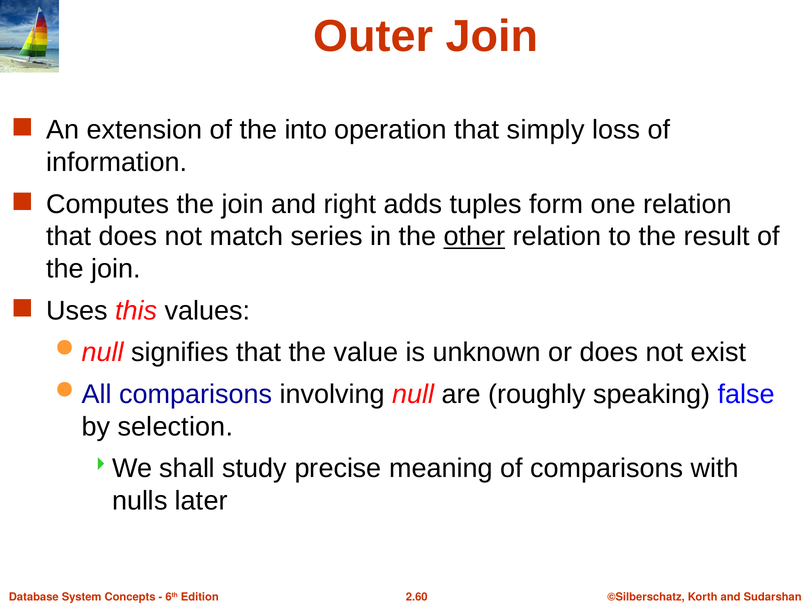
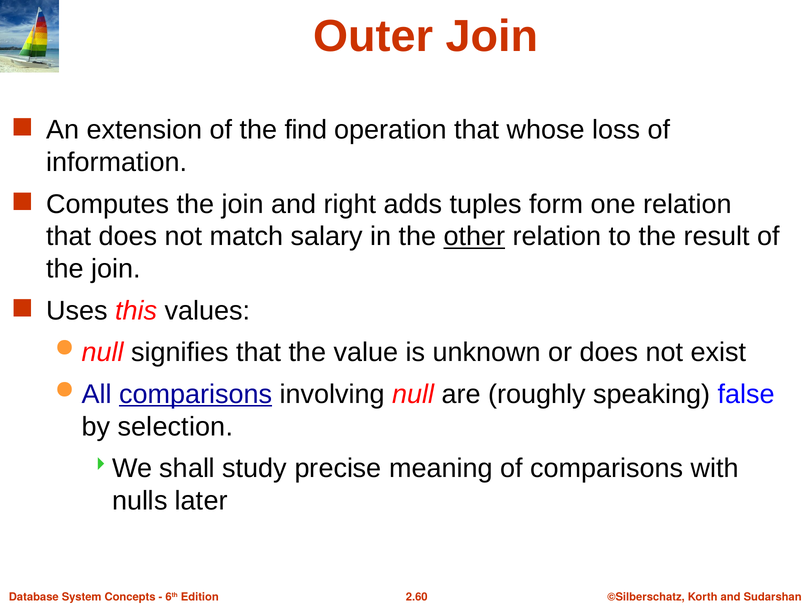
into: into -> find
simply: simply -> whose
series: series -> salary
comparisons at (196, 395) underline: none -> present
